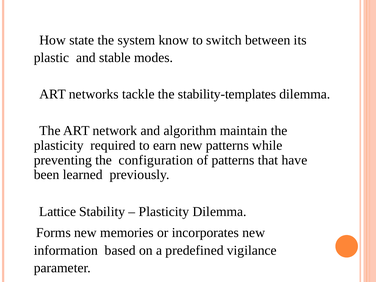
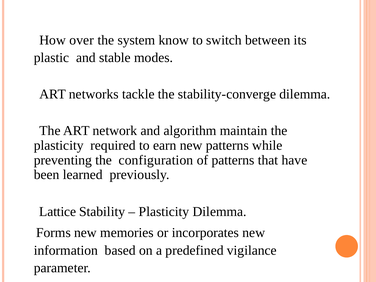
state: state -> over
stability-templates: stability-templates -> stability-converge
